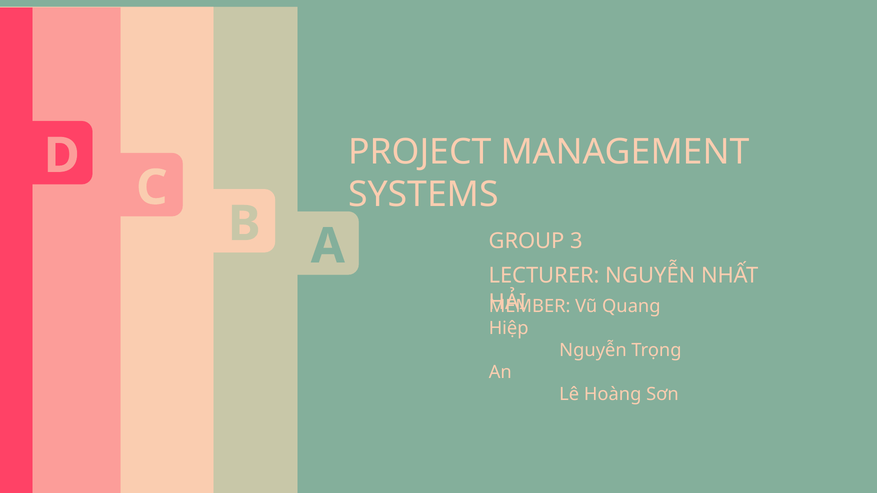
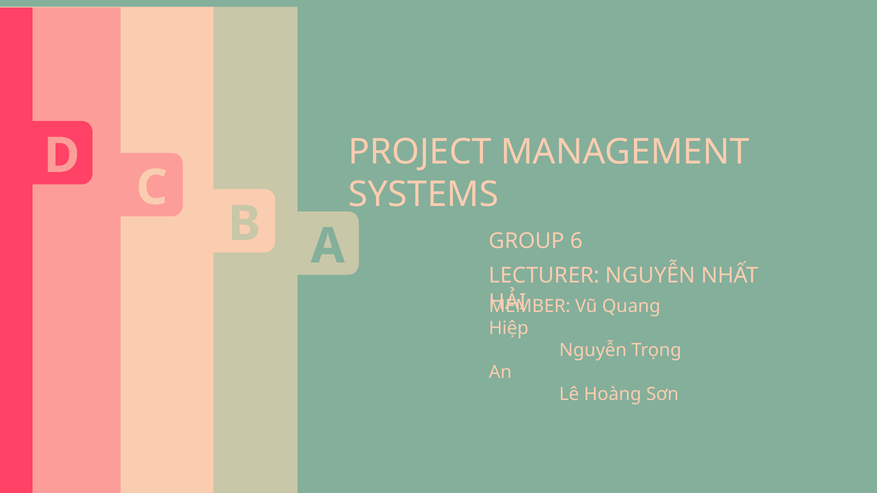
3: 3 -> 6
